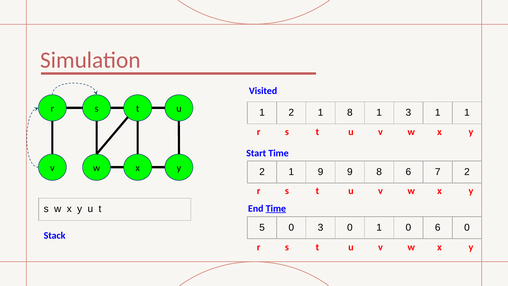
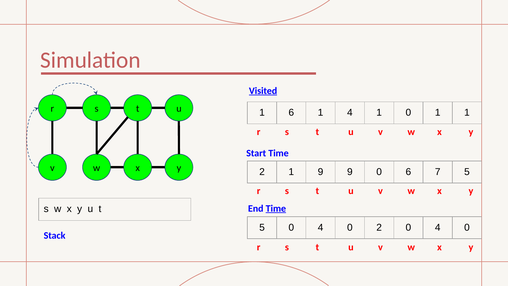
Visited underline: none -> present
2 at (291, 112): 2 -> 6
1 8: 8 -> 4
1 3: 3 -> 0
9 8: 8 -> 0
7 2: 2 -> 5
5 0 3: 3 -> 4
0 1: 1 -> 2
6 at (438, 227): 6 -> 4
